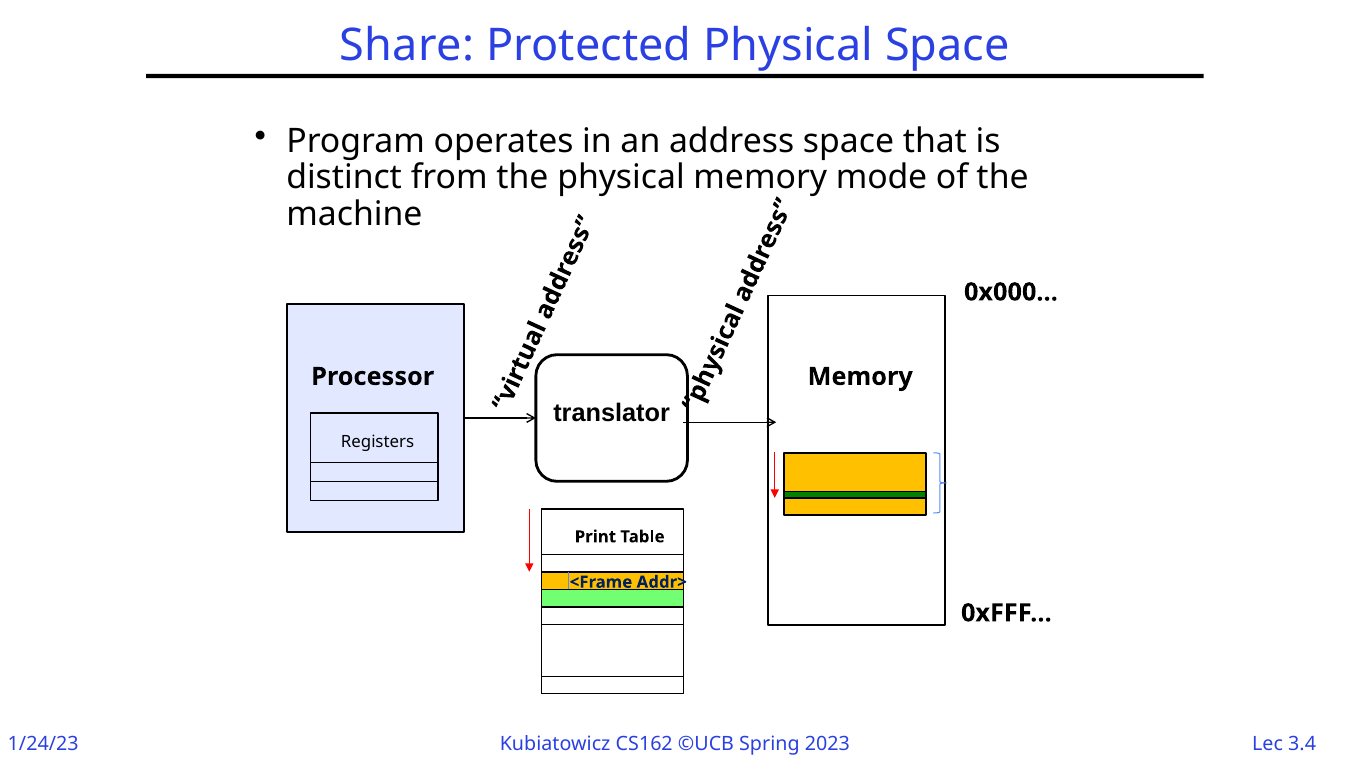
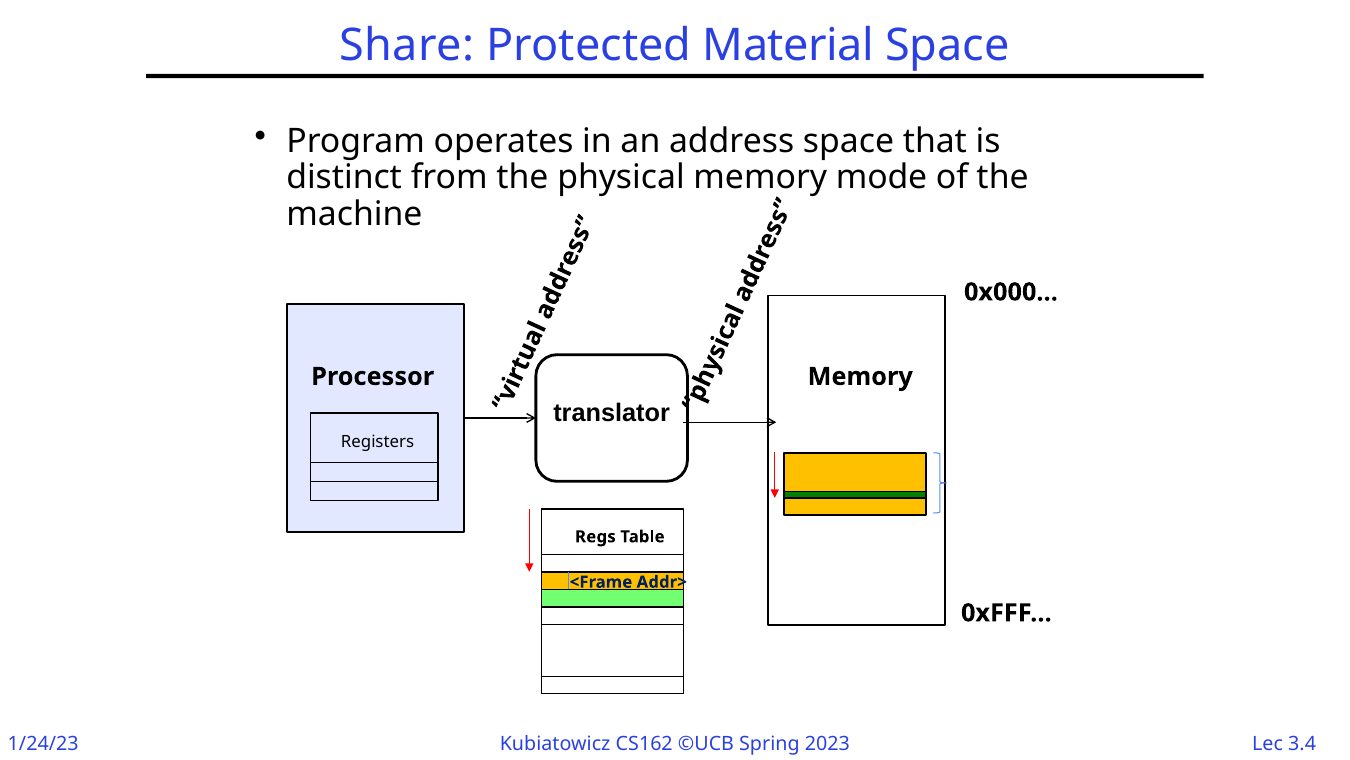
Protected Physical: Physical -> Material
Print: Print -> Regs
